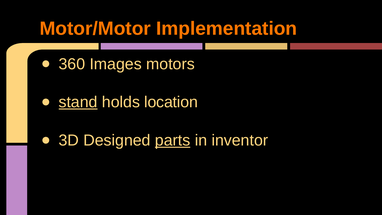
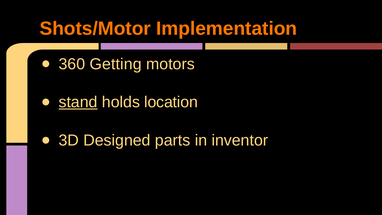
Motor/Motor: Motor/Motor -> Shots/Motor
Images: Images -> Getting
parts underline: present -> none
